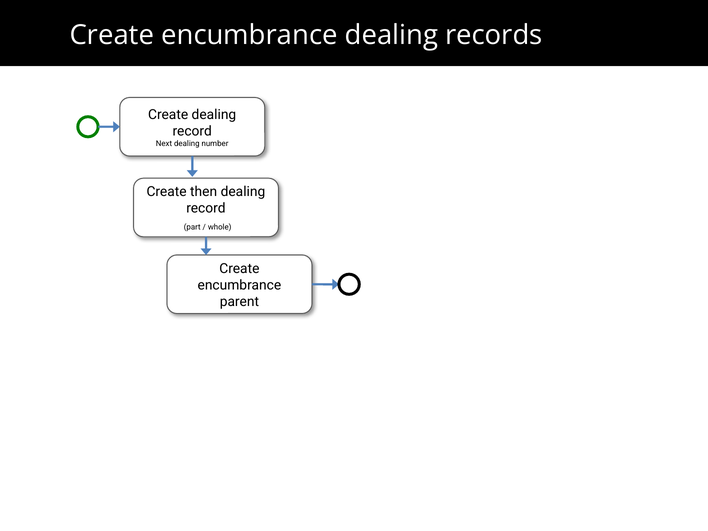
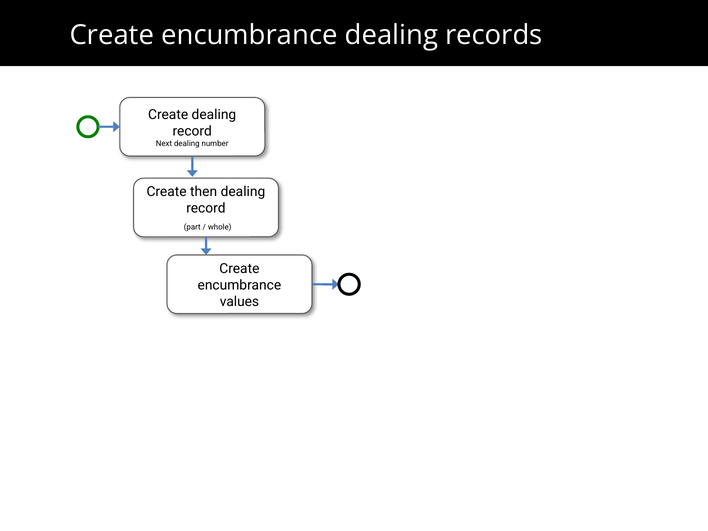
parent: parent -> values
